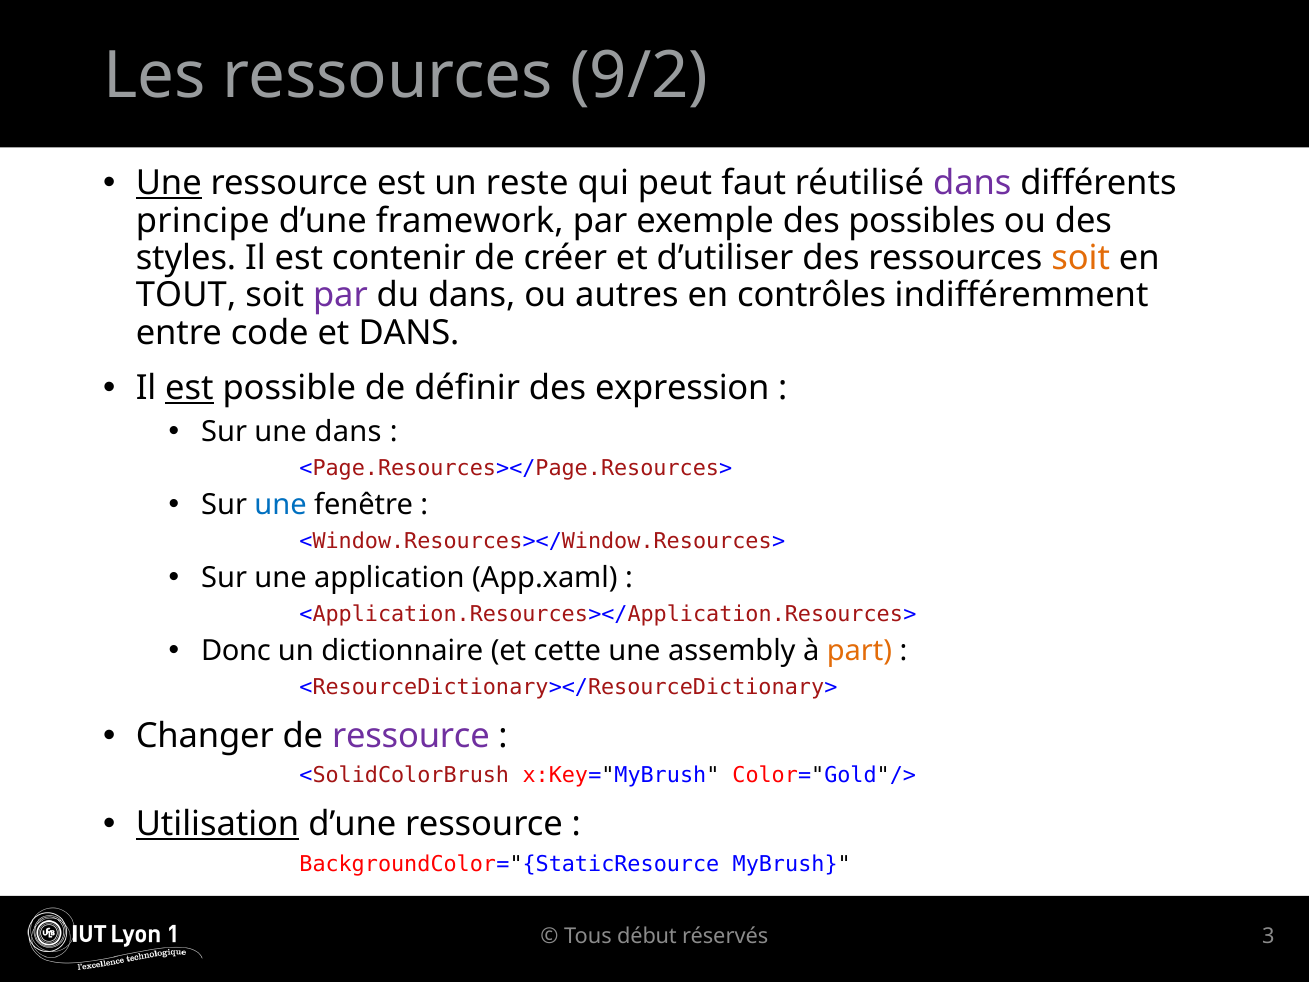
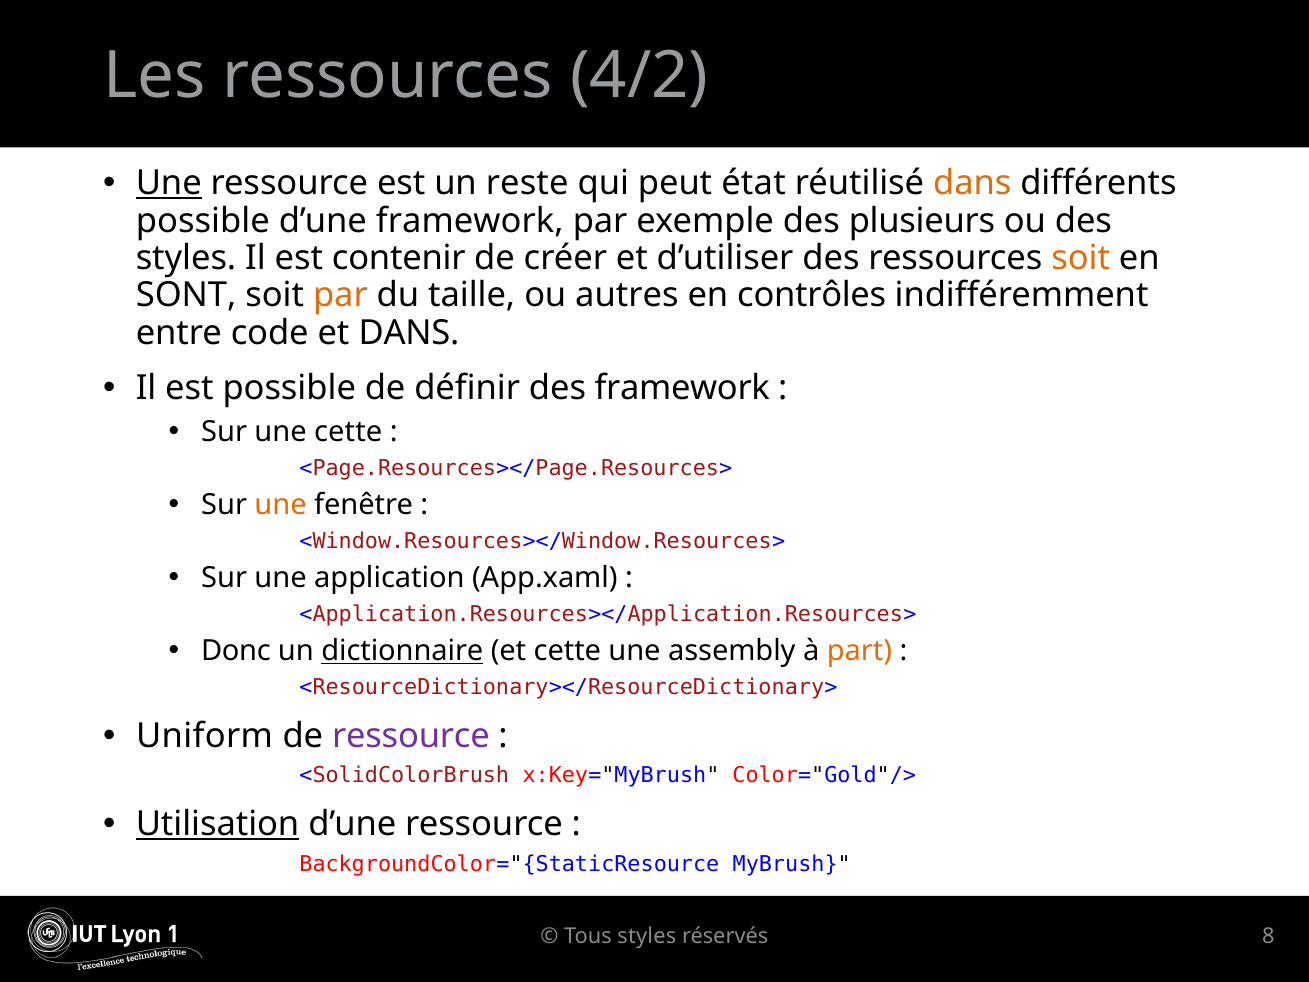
9/2: 9/2 -> 4/2
faut: faut -> état
dans at (972, 183) colour: purple -> orange
principe at (203, 221): principe -> possible
possibles: possibles -> plusieurs
TOUT: TOUT -> SONT
par at (340, 295) colour: purple -> orange
du dans: dans -> taille
est at (189, 388) underline: present -> none
des expression: expression -> framework
une dans: dans -> cette
une at (281, 505) colour: blue -> orange
dictionnaire underline: none -> present
Changer: Changer -> Uniform
Tous début: début -> styles
3: 3 -> 8
